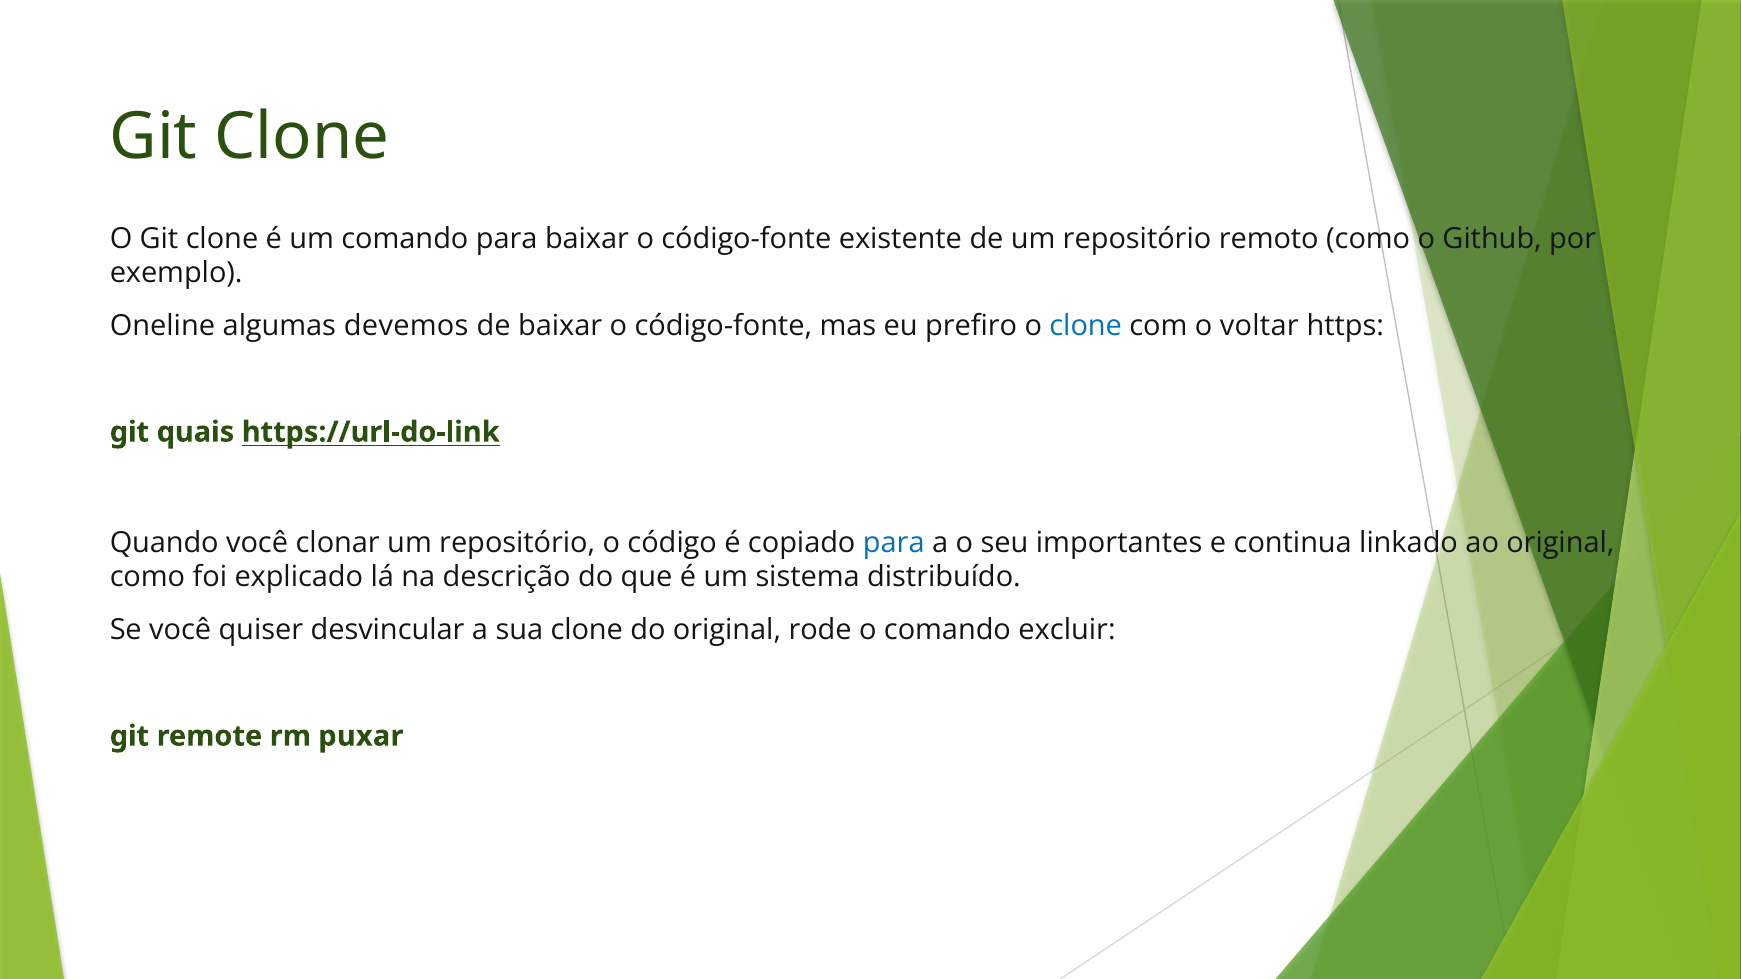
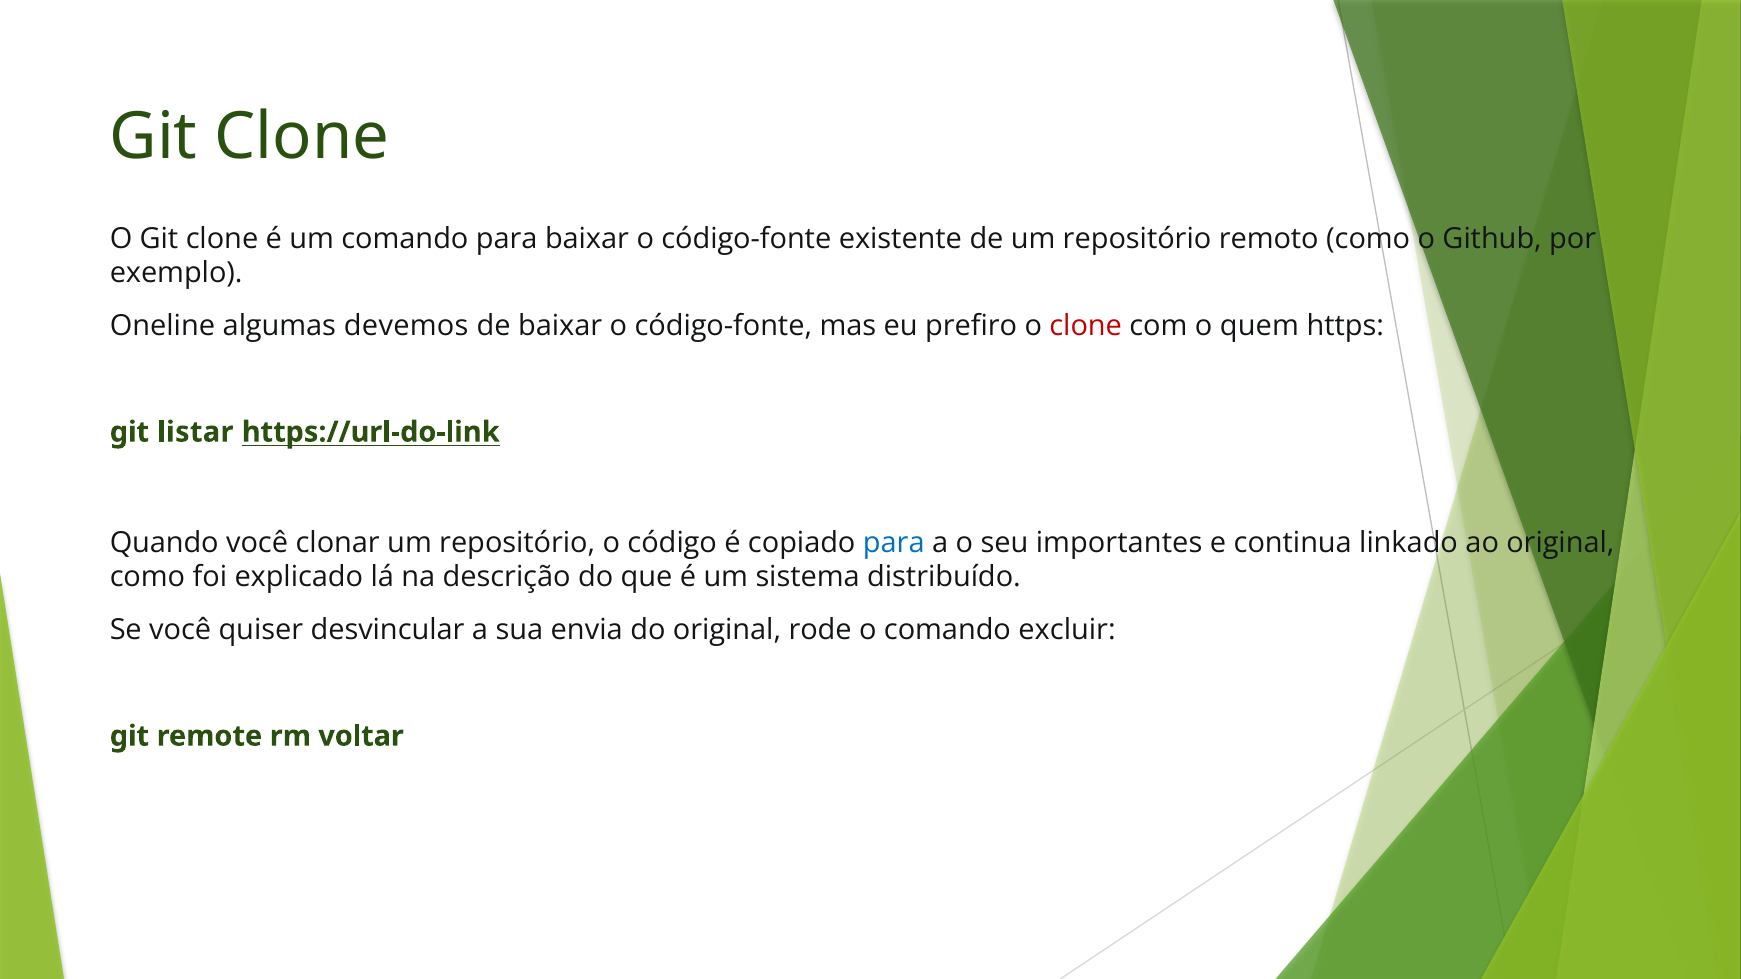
clone at (1086, 326) colour: blue -> red
voltar: voltar -> quem
quais: quais -> listar
sua clone: clone -> envia
puxar: puxar -> voltar
